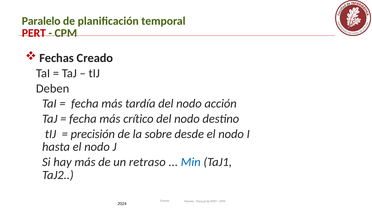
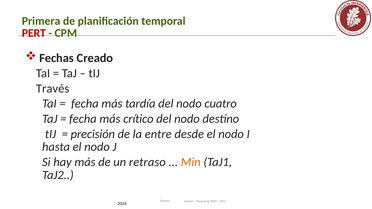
Paralelo: Paralelo -> Primera
Deben: Deben -> Través
acción: acción -> cuatro
sobre: sobre -> entre
Min colour: blue -> orange
